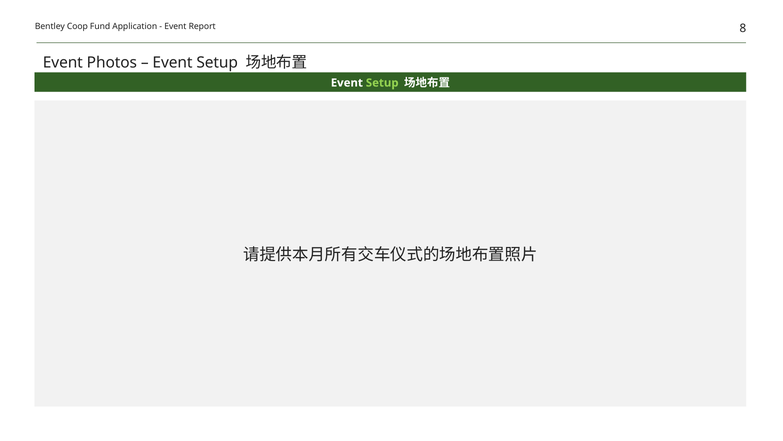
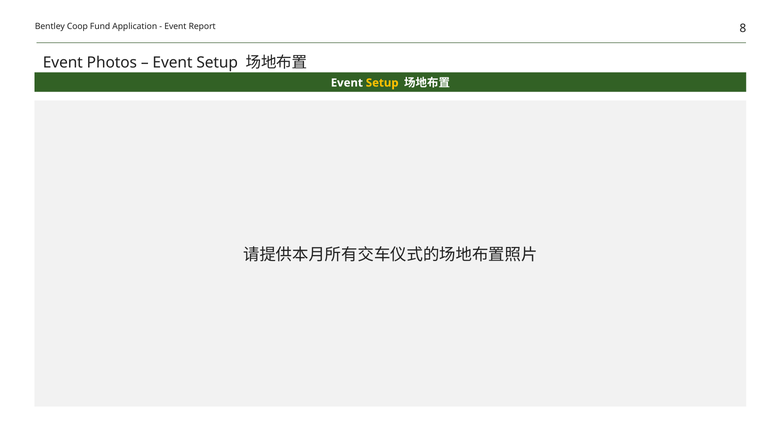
Setup at (382, 83) colour: light green -> yellow
